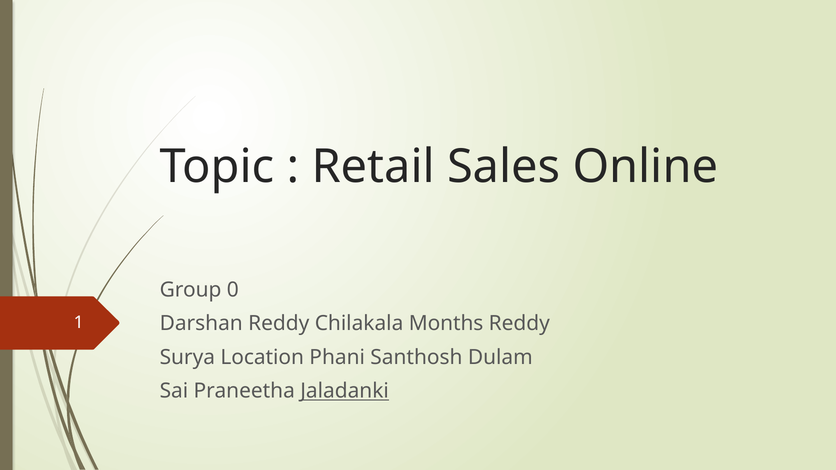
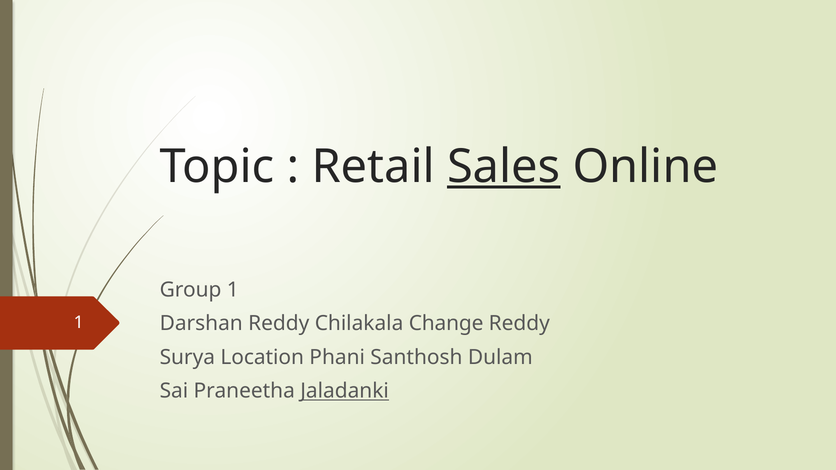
Sales underline: none -> present
Group 0: 0 -> 1
Months: Months -> Change
